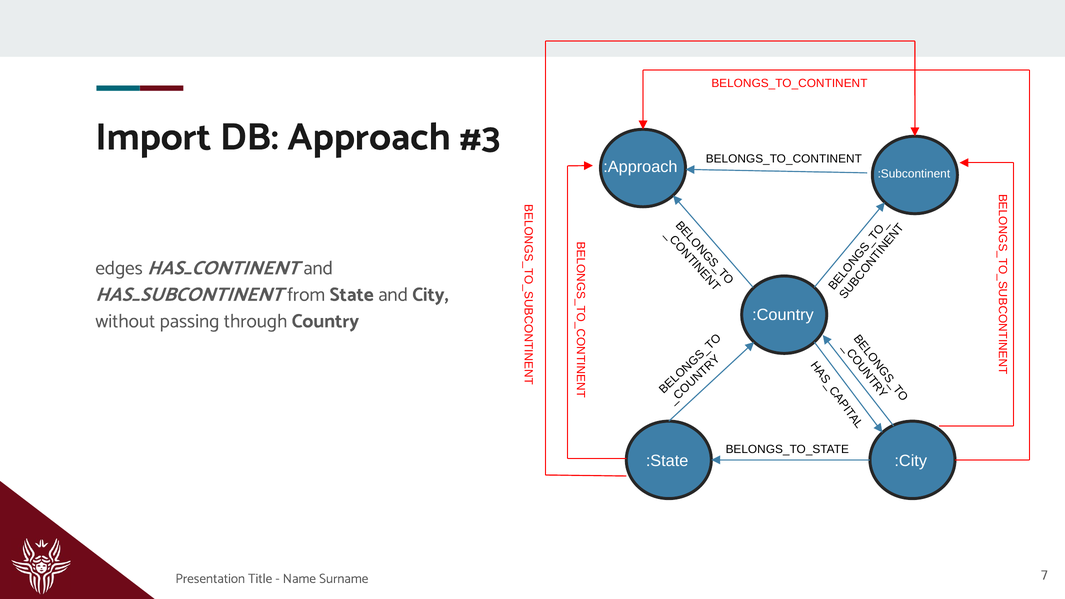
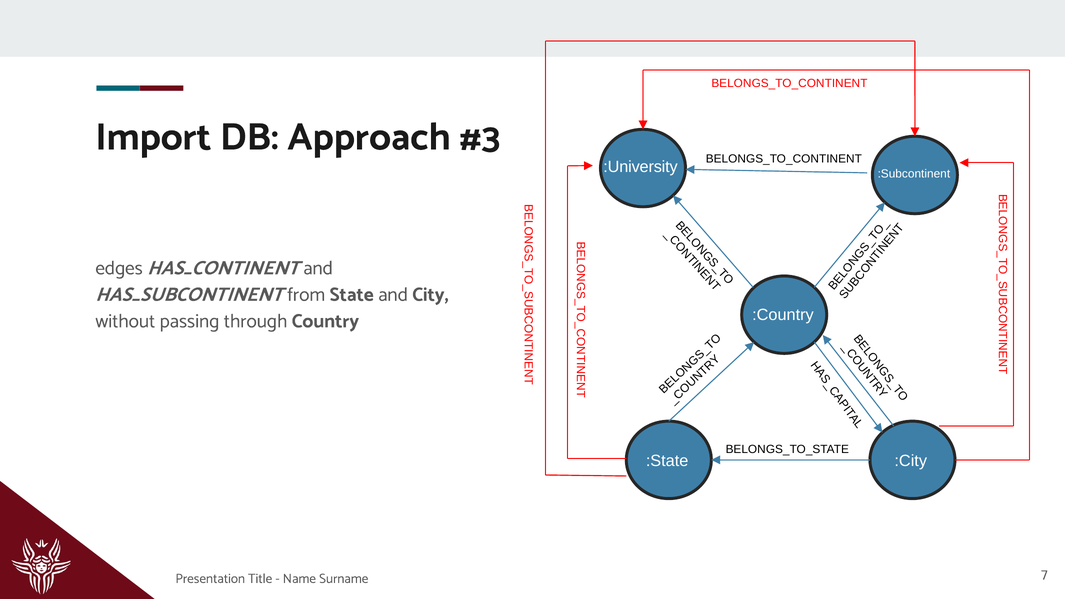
:Approach: :Approach -> :University
